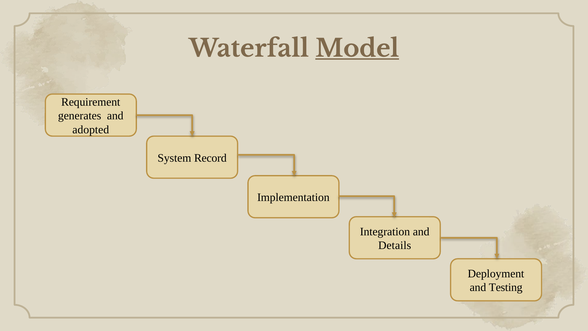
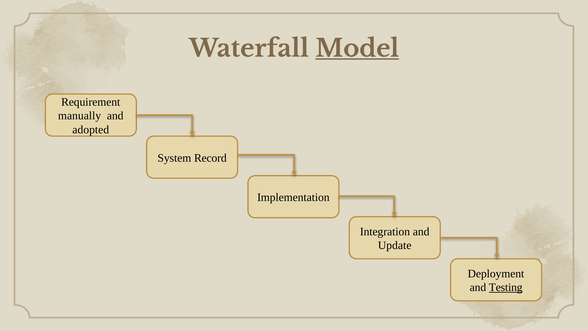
generates: generates -> manually
Details: Details -> Update
Testing underline: none -> present
